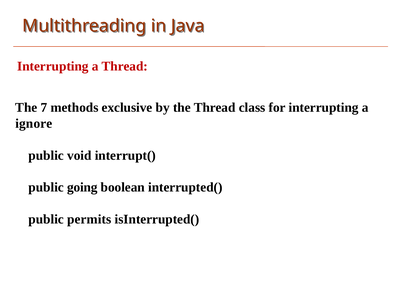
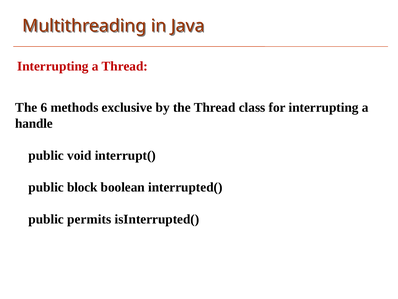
7: 7 -> 6
ignore: ignore -> handle
going: going -> block
